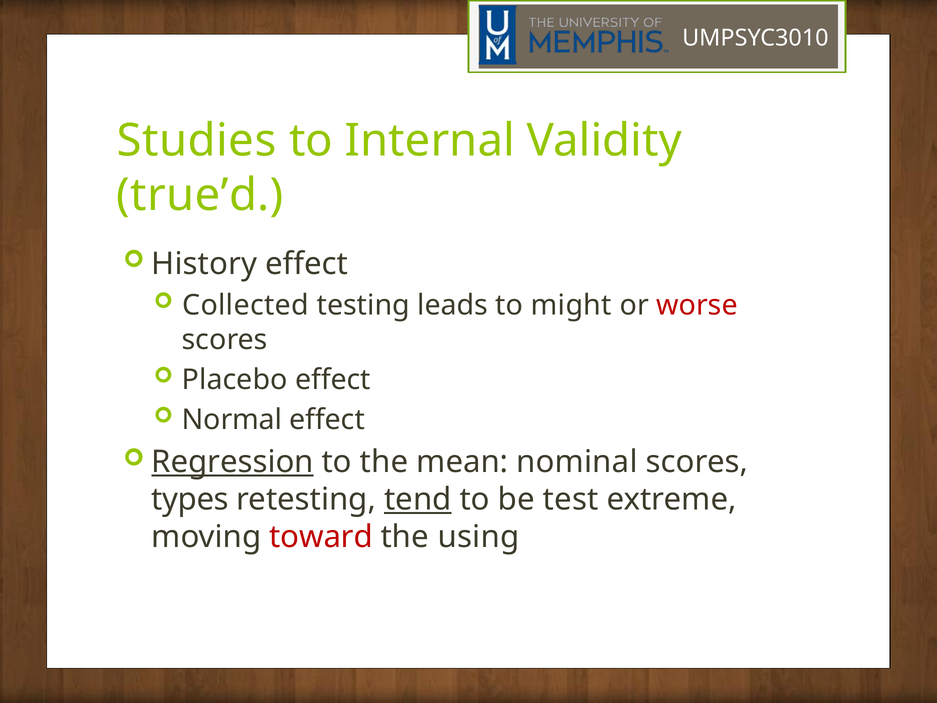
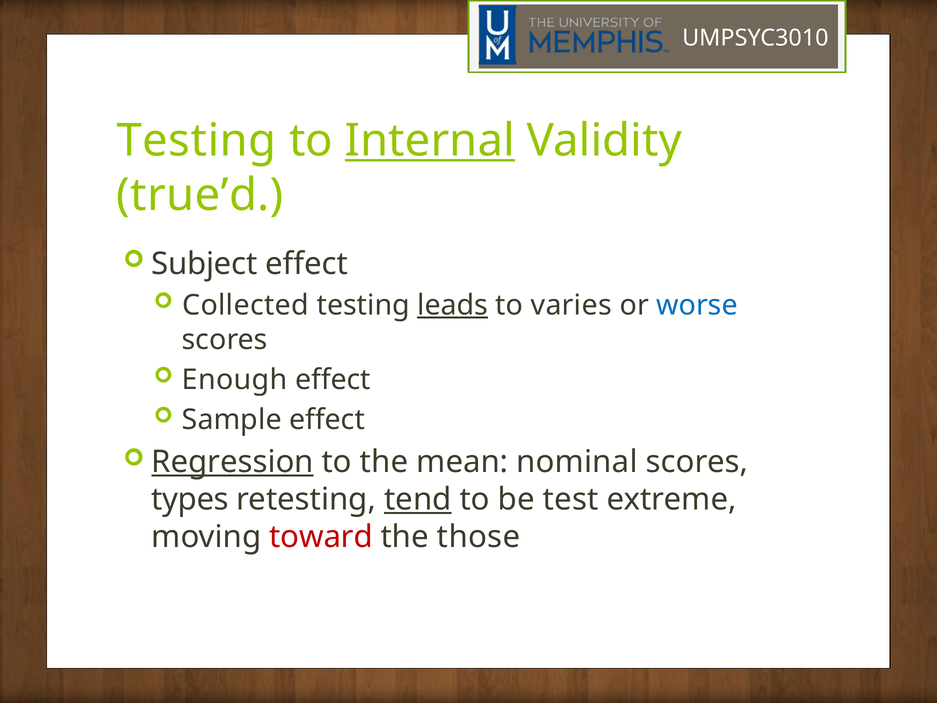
Studies at (197, 140): Studies -> Testing
Internal underline: none -> present
History: History -> Subject
leads underline: none -> present
might: might -> varies
worse colour: red -> blue
Placebo: Placebo -> Enough
Normal: Normal -> Sample
using: using -> those
